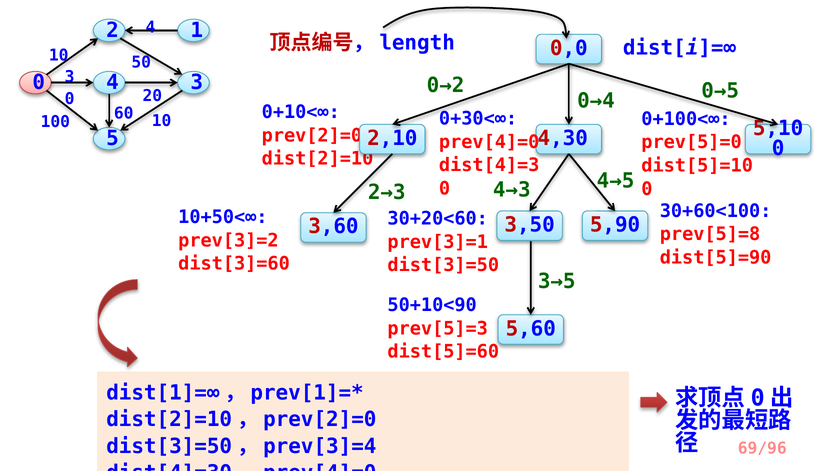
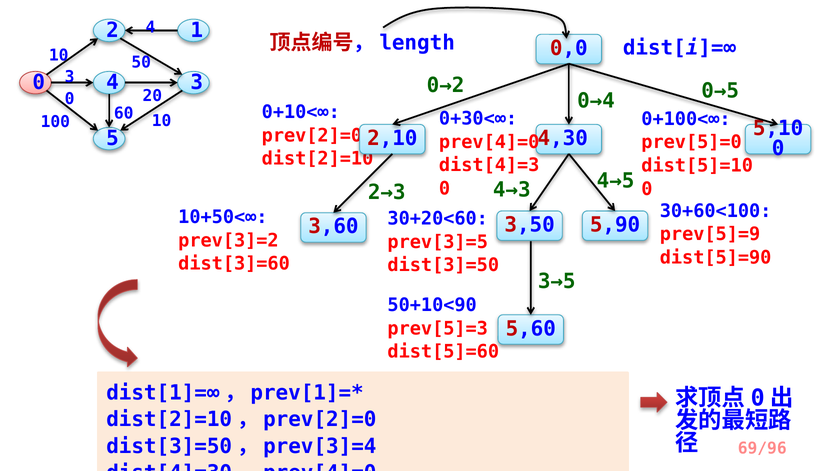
prev[5]=8: prev[5]=8 -> prev[5]=9
prev[3]=1: prev[3]=1 -> prev[3]=5
